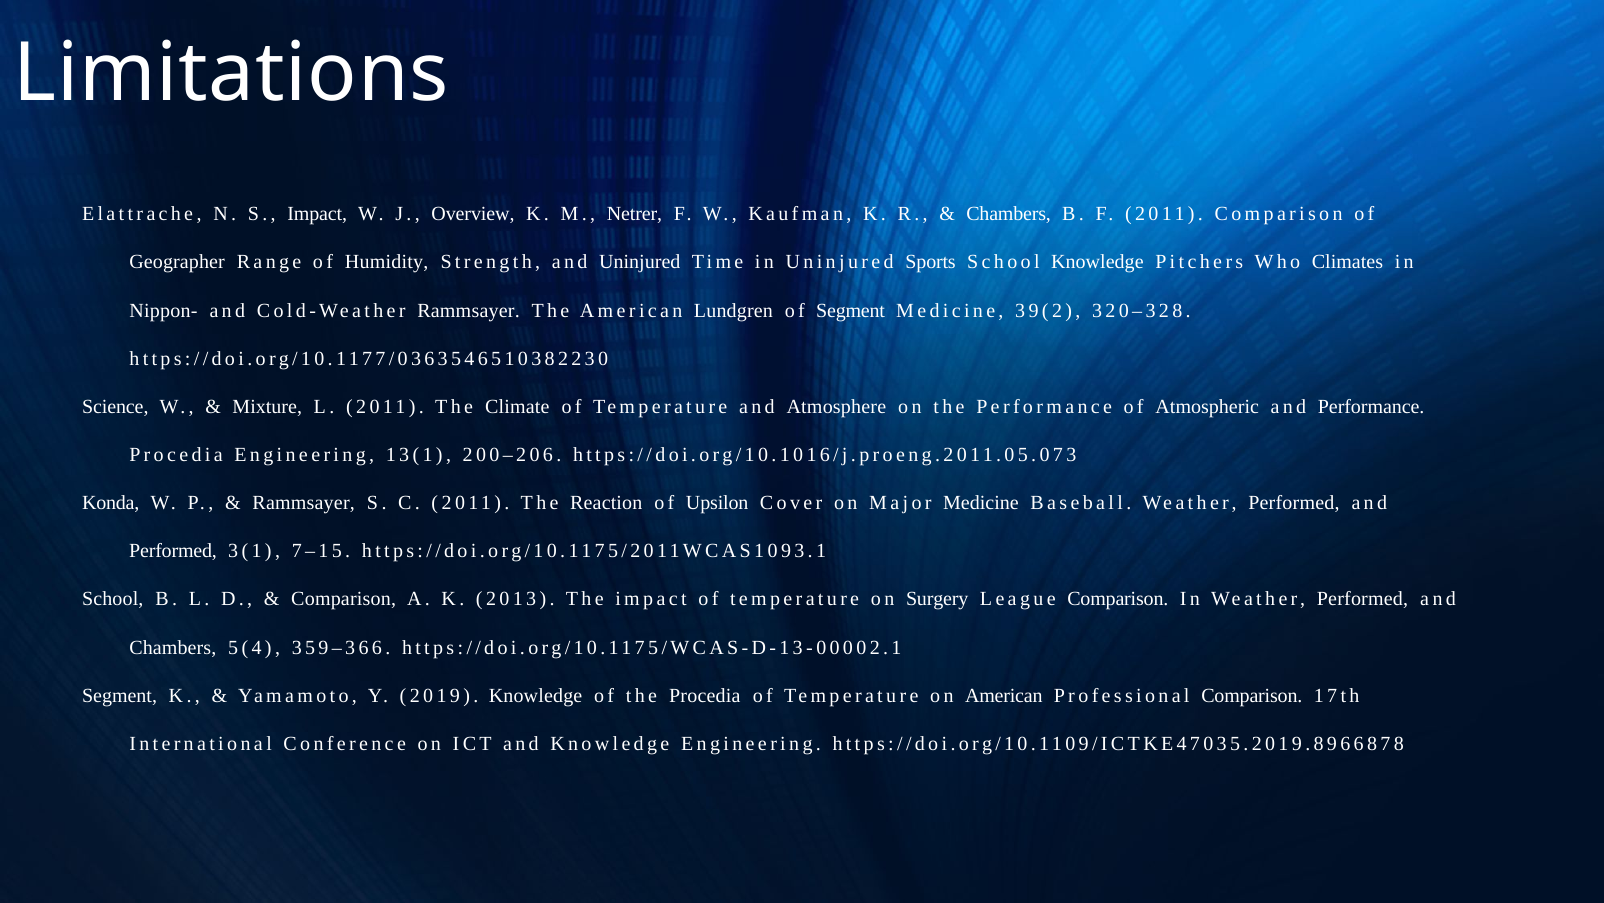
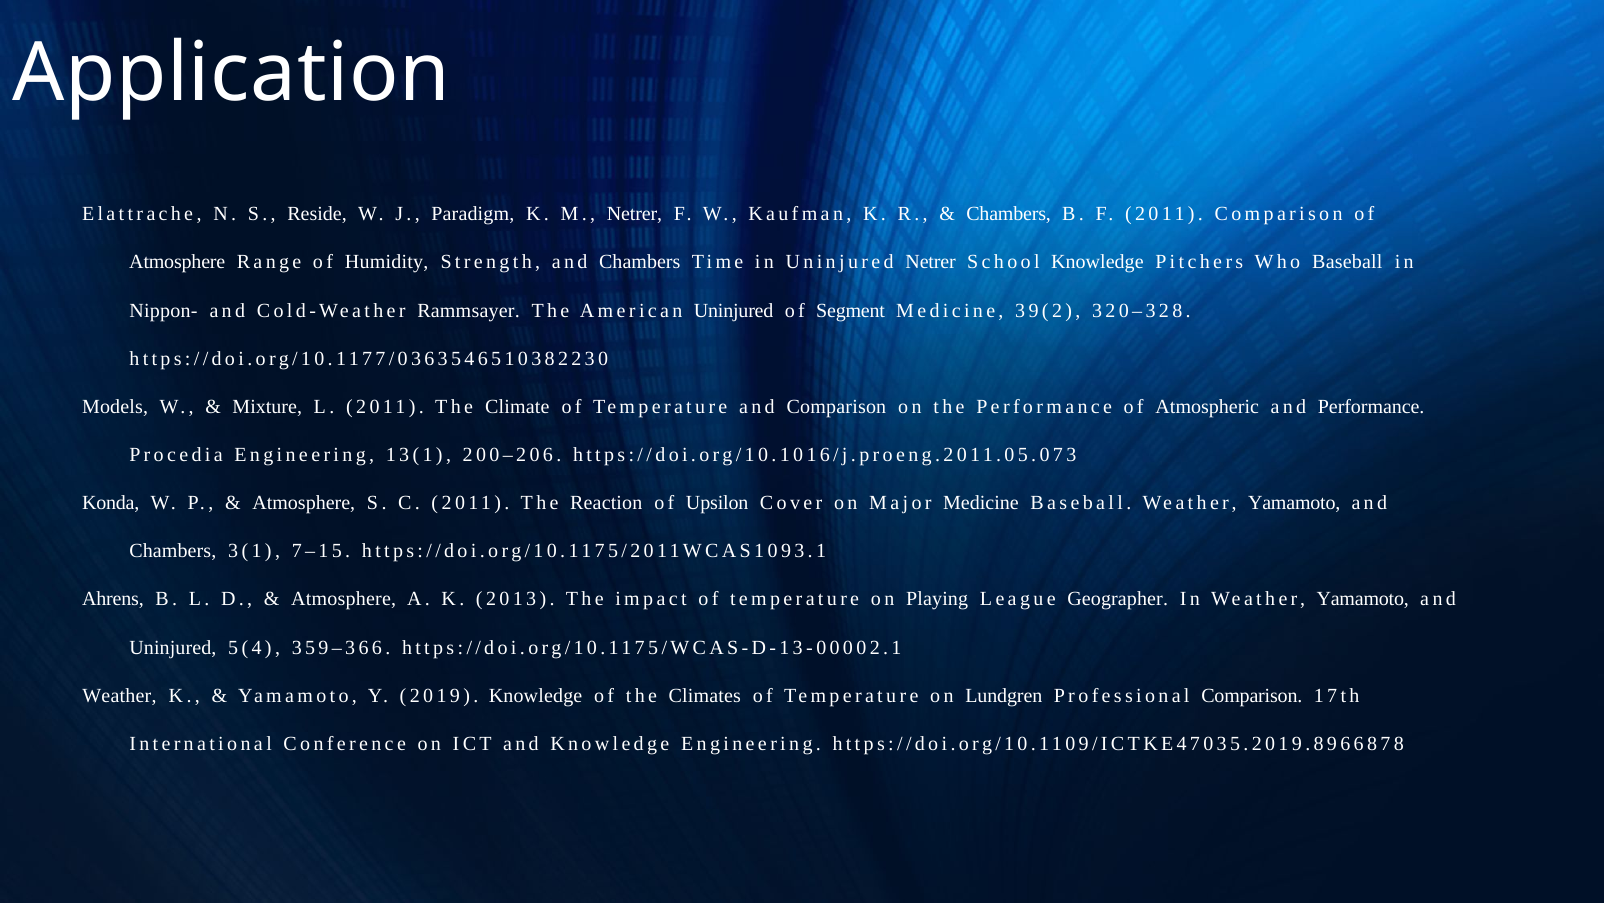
Limitations: Limitations -> Application
S Impact: Impact -> Reside
Overview: Overview -> Paradigm
Geographer at (177, 262): Geographer -> Atmosphere
Strength and Uninjured: Uninjured -> Chambers
Uninjured Sports: Sports -> Netrer
Who Climates: Climates -> Baseball
American Lundgren: Lundgren -> Uninjured
Science: Science -> Models
and Atmosphere: Atmosphere -> Comparison
Rammsayer at (304, 503): Rammsayer -> Atmosphere
Baseball Weather Performed: Performed -> Yamamoto
Performed at (173, 551): Performed -> Chambers
School at (113, 599): School -> Ahrens
Comparison at (344, 599): Comparison -> Atmosphere
Surgery: Surgery -> Playing
League Comparison: Comparison -> Geographer
In Weather Performed: Performed -> Yamamoto
Chambers at (173, 647): Chambers -> Uninjured
Segment at (120, 695): Segment -> Weather
the Procedia: Procedia -> Climates
on American: American -> Lundgren
